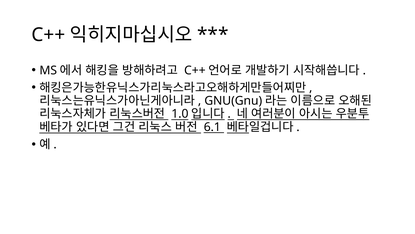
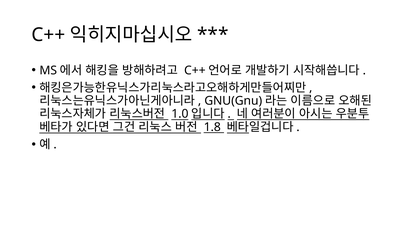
6.1: 6.1 -> 1.8
